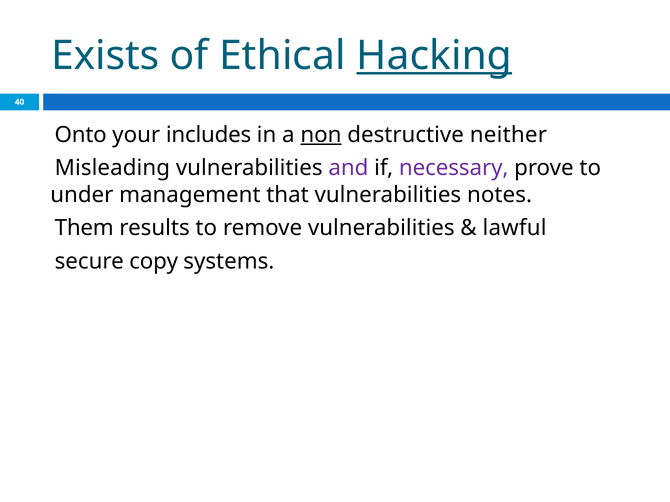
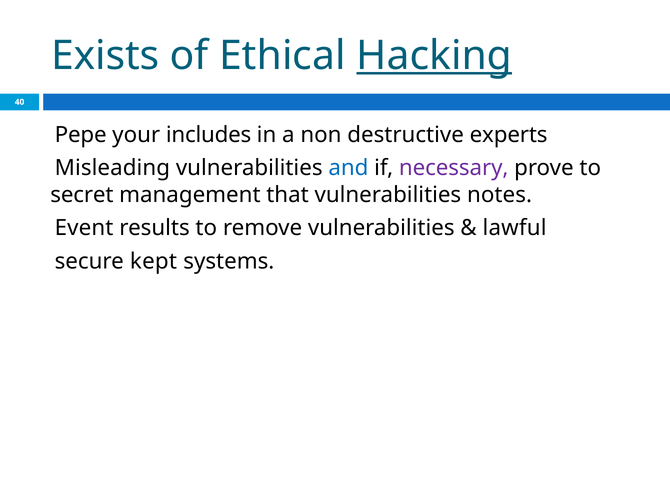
Onto: Onto -> Pepe
non underline: present -> none
neither: neither -> experts
and colour: purple -> blue
under: under -> secret
Them: Them -> Event
copy: copy -> kept
